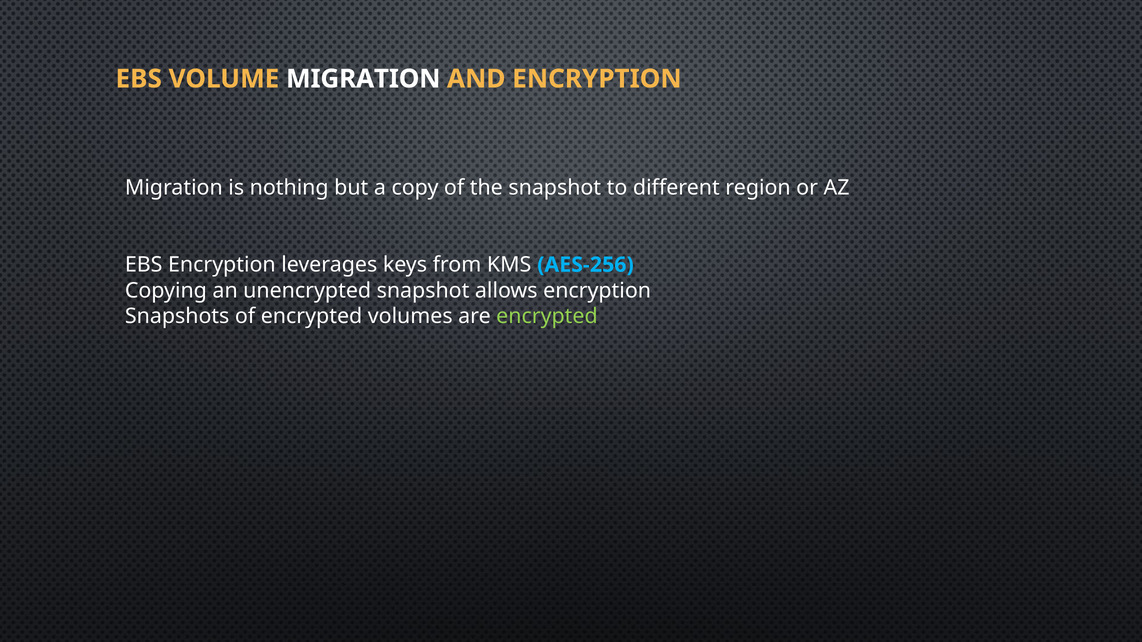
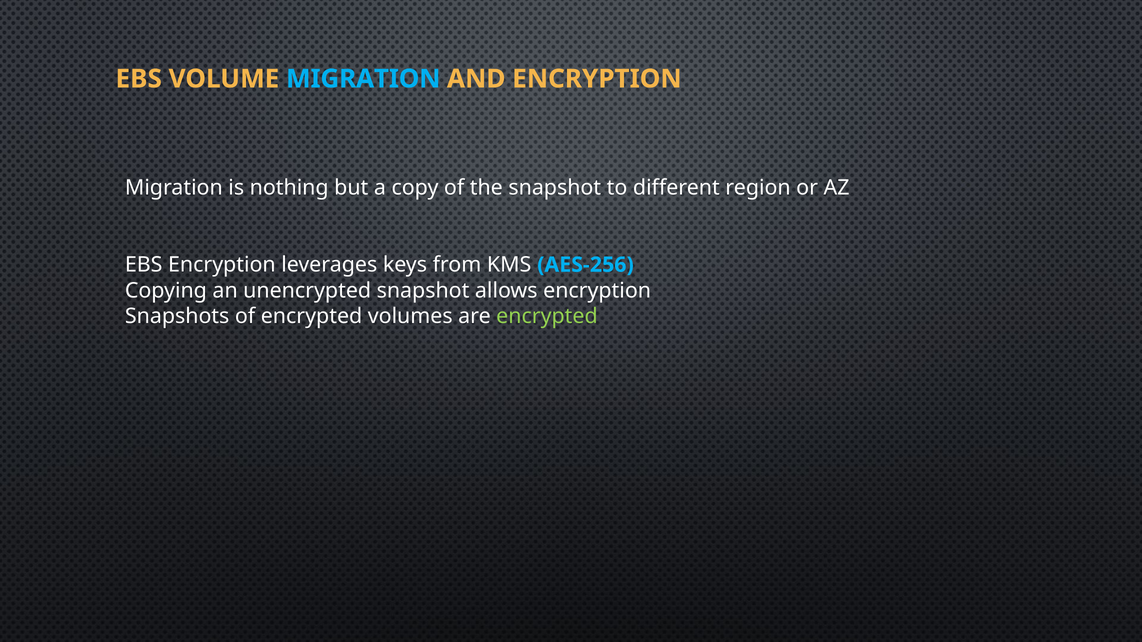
MIGRATION at (363, 79) colour: white -> light blue
